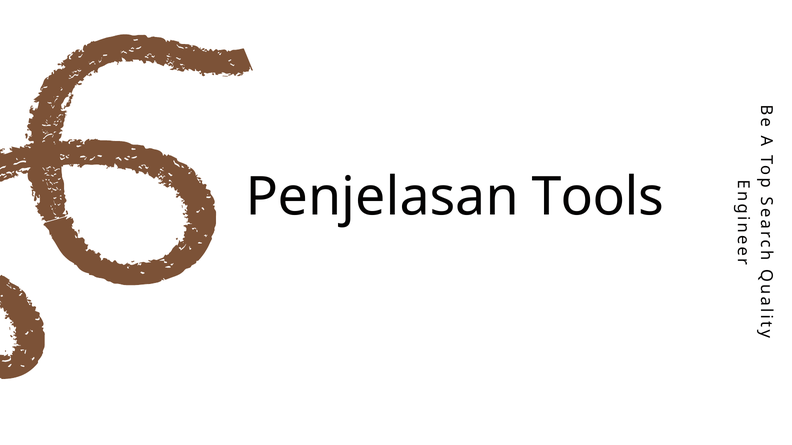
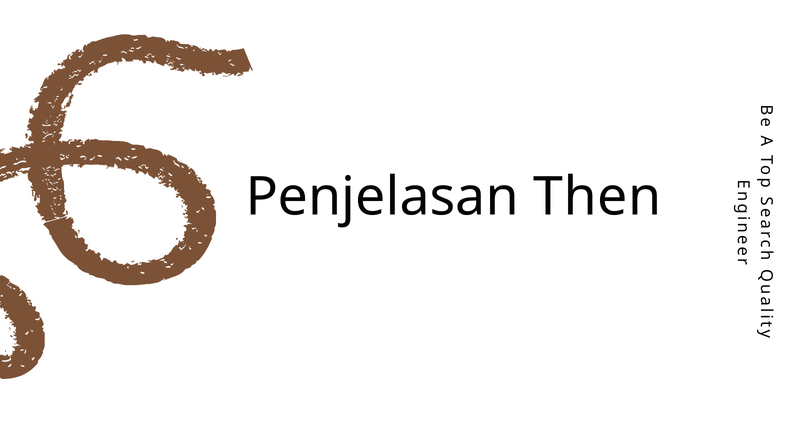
Tools: Tools -> Then
